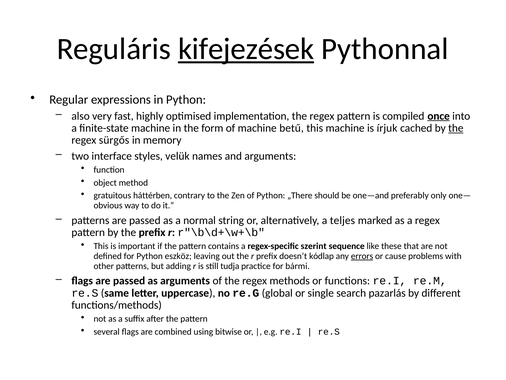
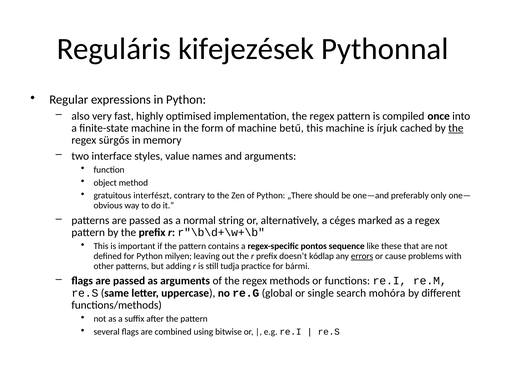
kifejezések underline: present -> none
once underline: present -> none
velük: velük -> value
háttérben: háttérben -> interfészt
teljes: teljes -> céges
szerint: szerint -> pontos
eszköz: eszköz -> milyen
pazarlás: pazarlás -> mohóra
